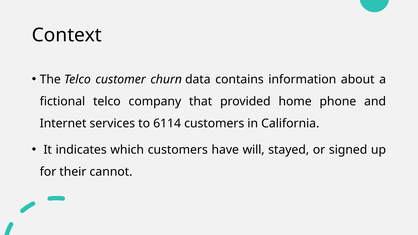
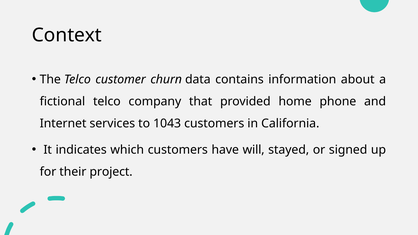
6114: 6114 -> 1043
cannot: cannot -> project
